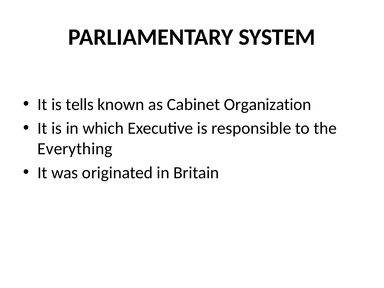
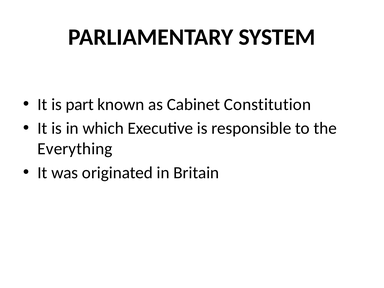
tells: tells -> part
Organization: Organization -> Constitution
